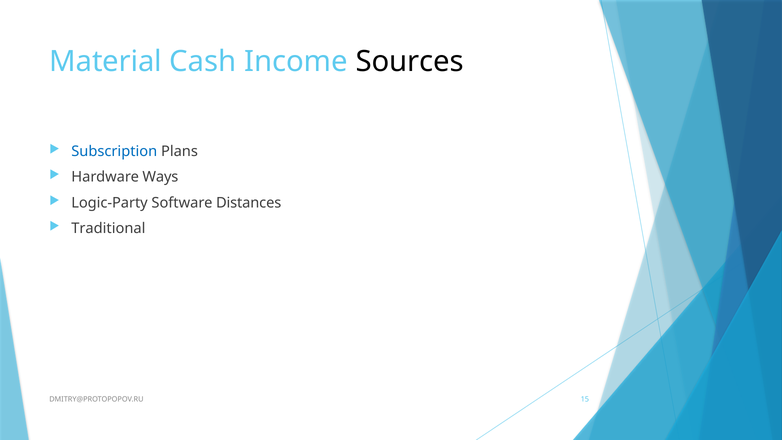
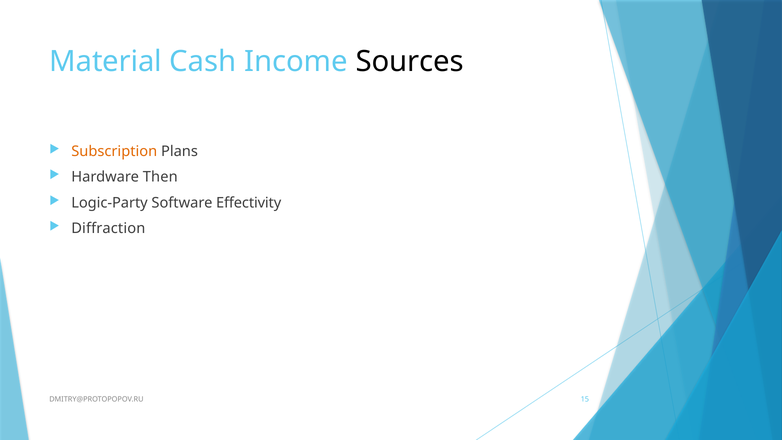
Subscription colour: blue -> orange
Ways: Ways -> Then
Distances: Distances -> Effectivity
Traditional: Traditional -> Diffraction
